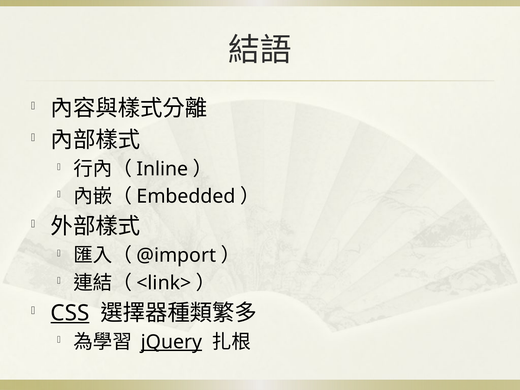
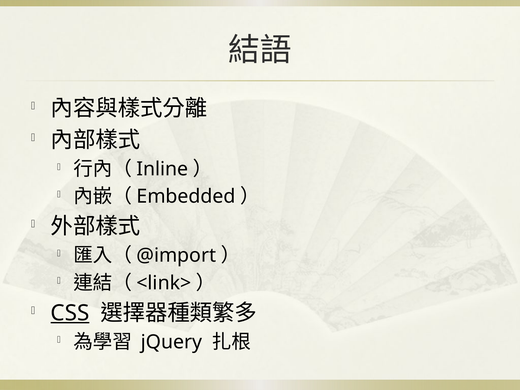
jQuery underline: present -> none
